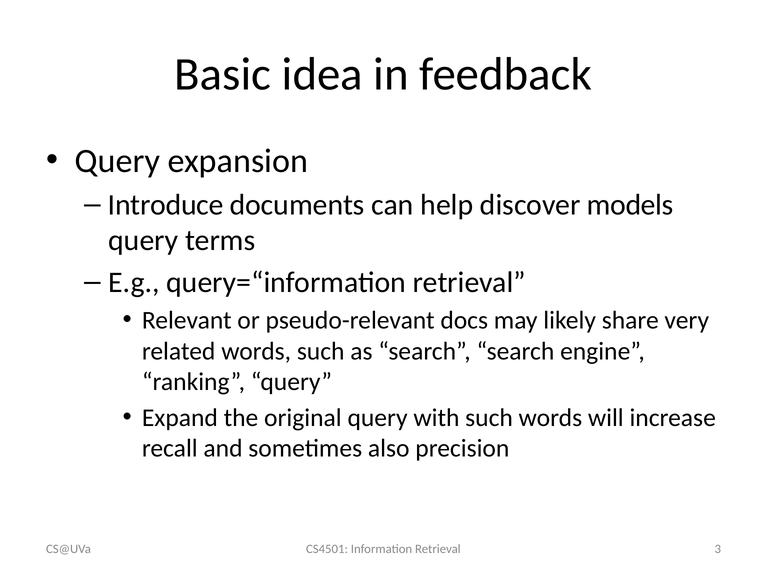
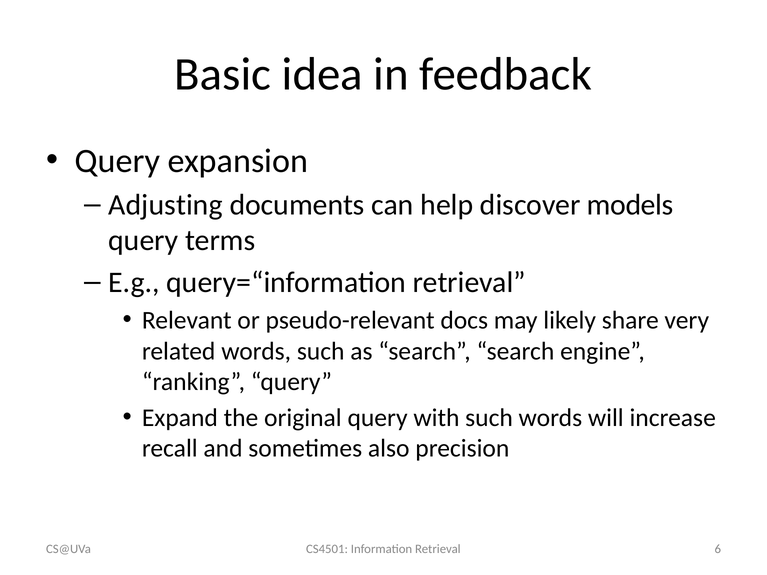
Introduce: Introduce -> Adjusting
3: 3 -> 6
